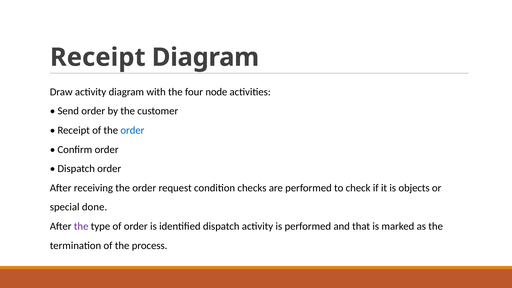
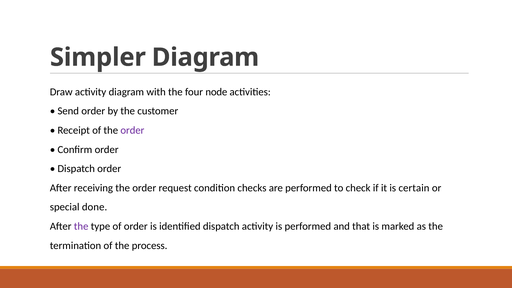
Receipt at (98, 57): Receipt -> Simpler
order at (132, 130) colour: blue -> purple
objects: objects -> certain
